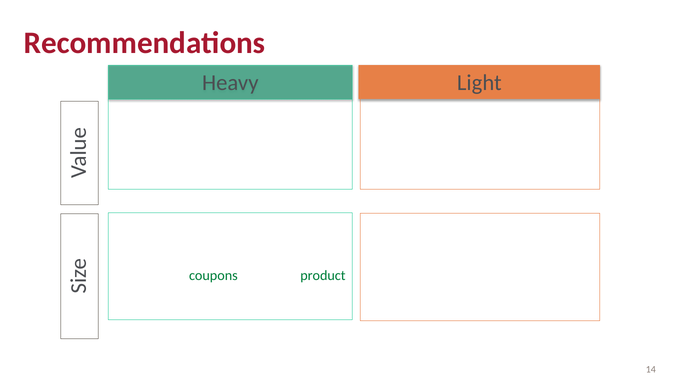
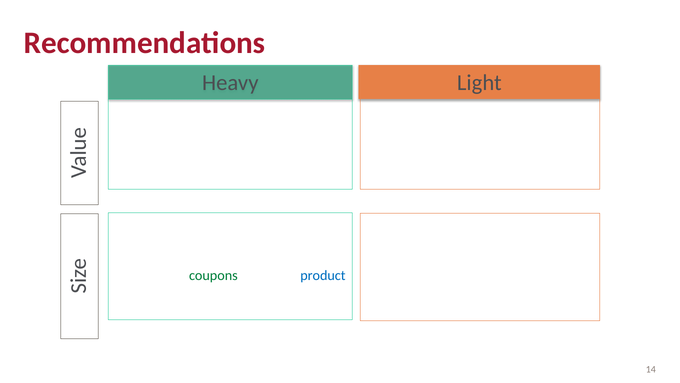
product at (323, 275) colour: green -> blue
